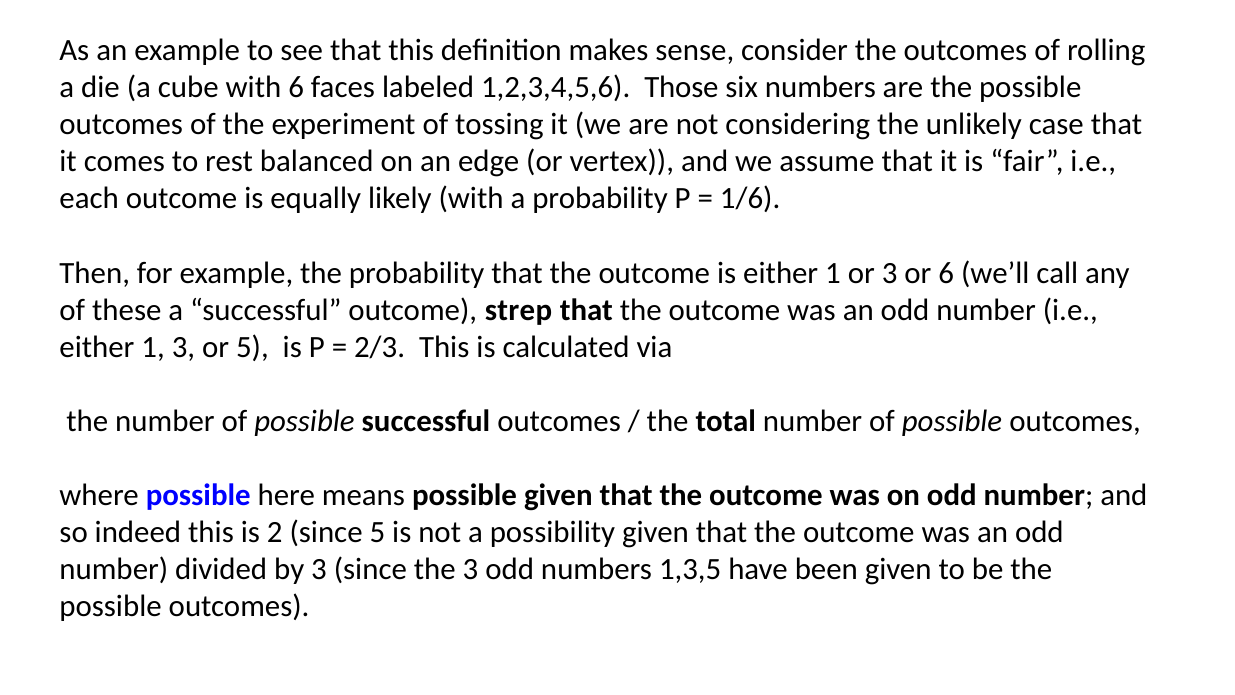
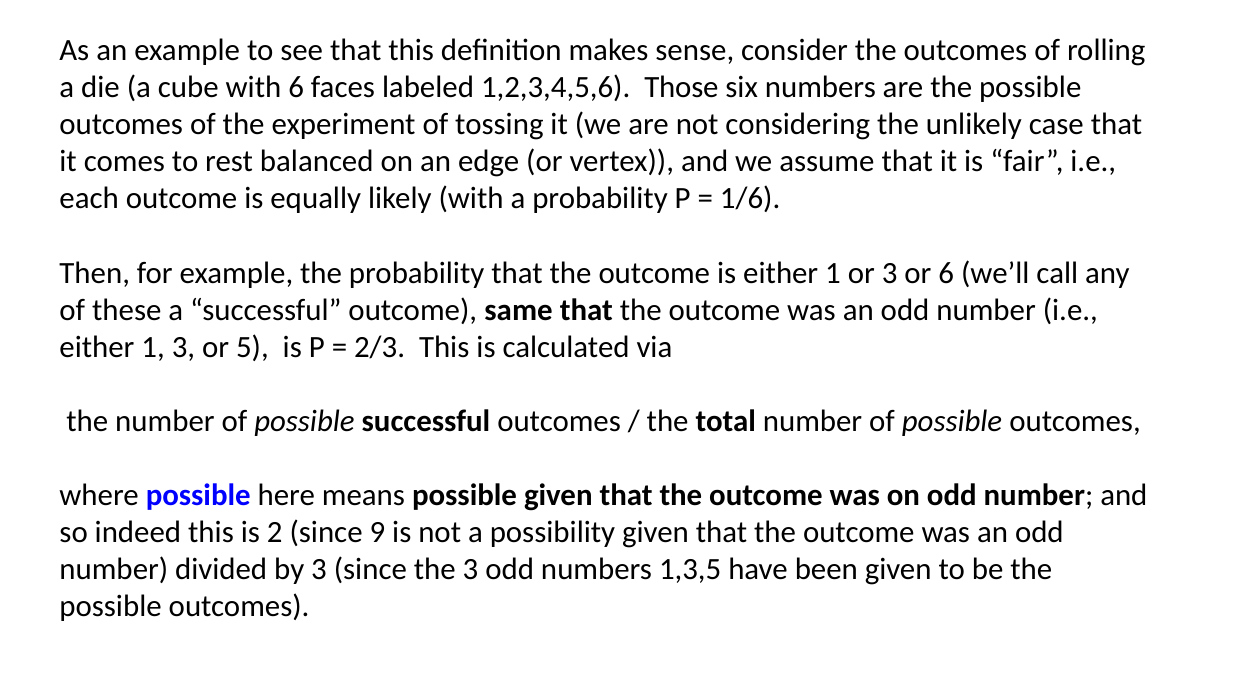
strep: strep -> same
since 5: 5 -> 9
